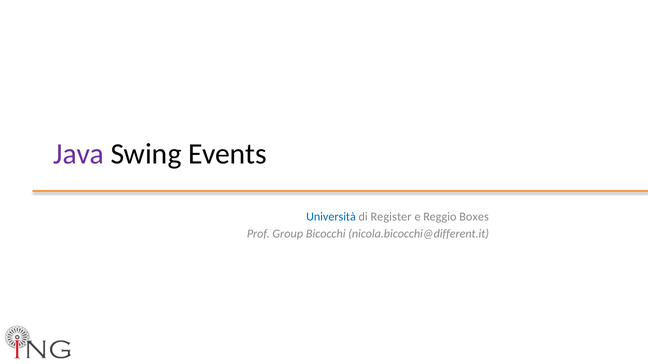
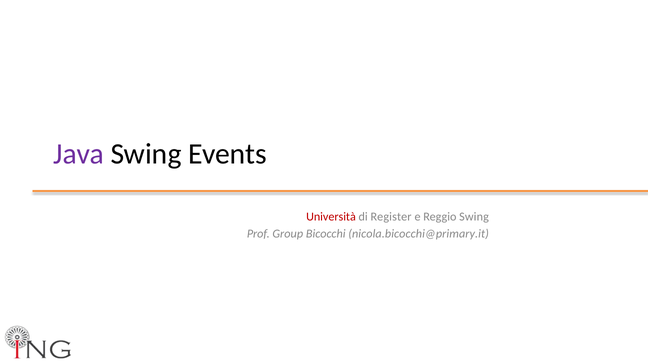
Università colour: blue -> red
Reggio Boxes: Boxes -> Swing
nicola.bicocchi@different.it: nicola.bicocchi@different.it -> nicola.bicocchi@primary.it
